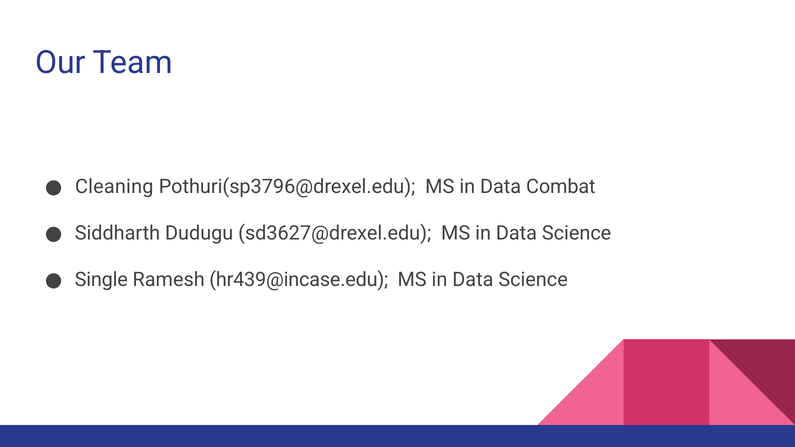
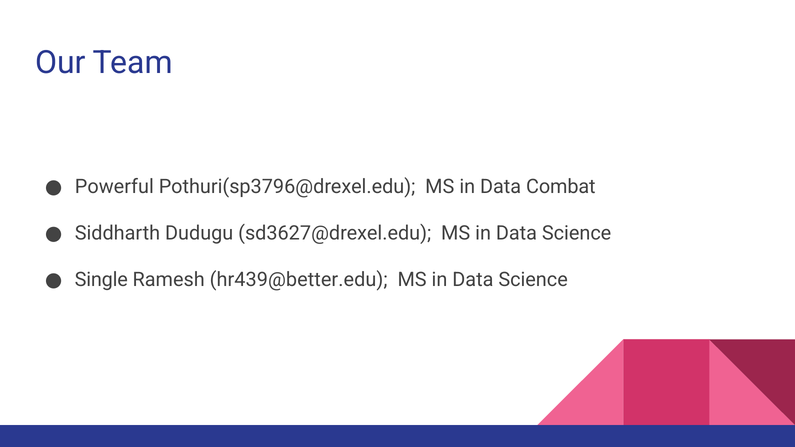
Cleaning: Cleaning -> Powerful
hr439@incase.edu: hr439@incase.edu -> hr439@better.edu
